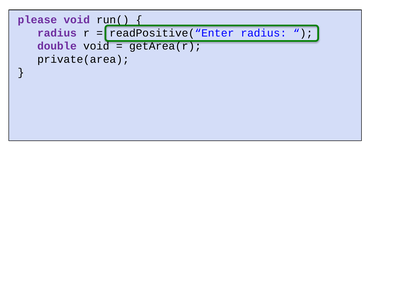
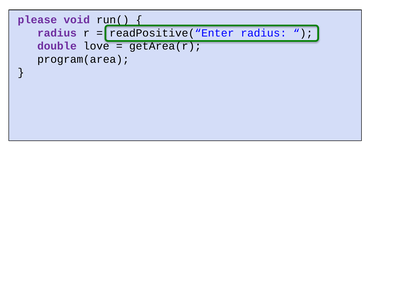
double void: void -> love
private(area: private(area -> program(area
